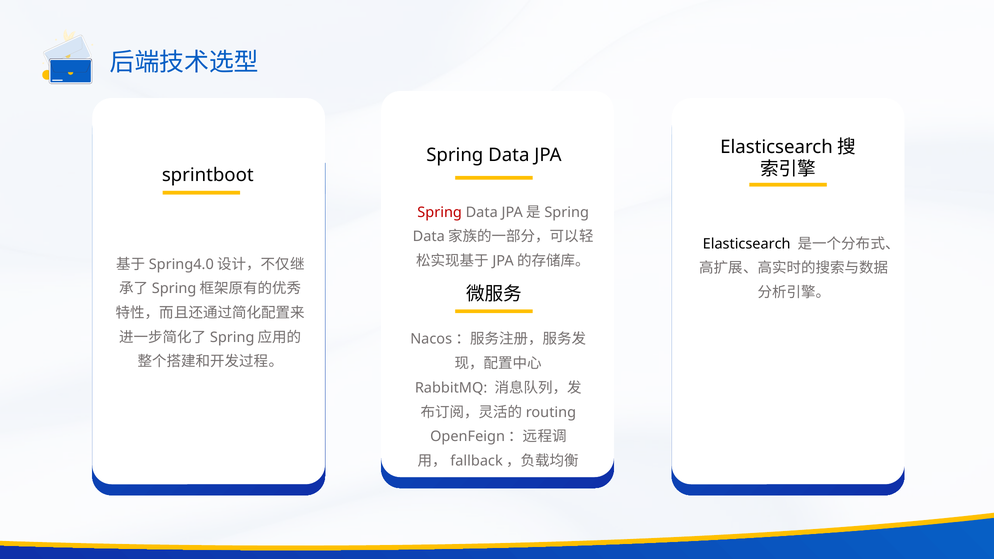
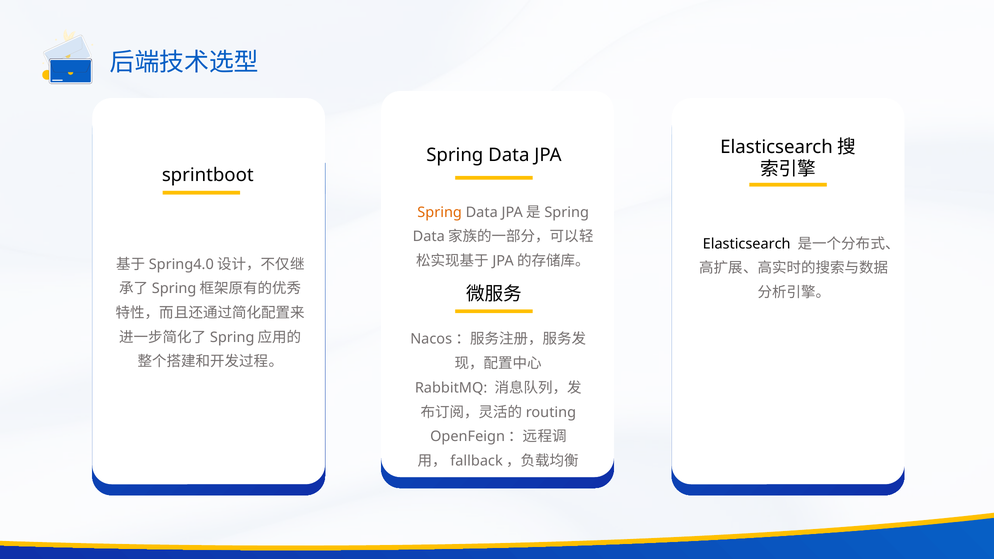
Spring at (440, 212) colour: red -> orange
